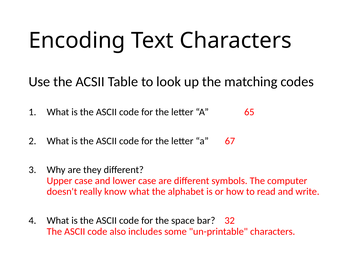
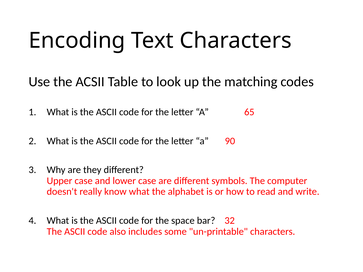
67: 67 -> 90
